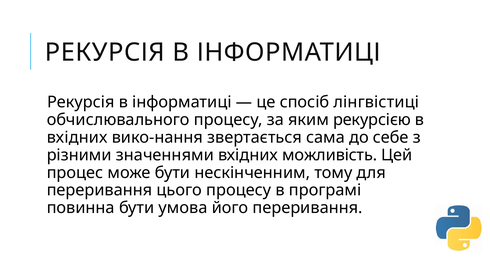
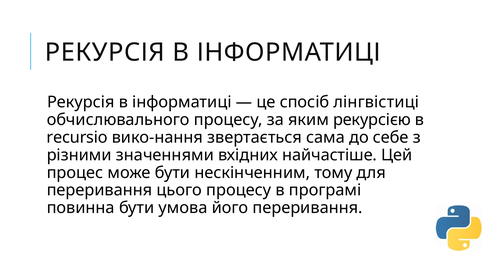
вхідних at (77, 138): вхідних -> recursio
можливість: можливість -> найчастіше
